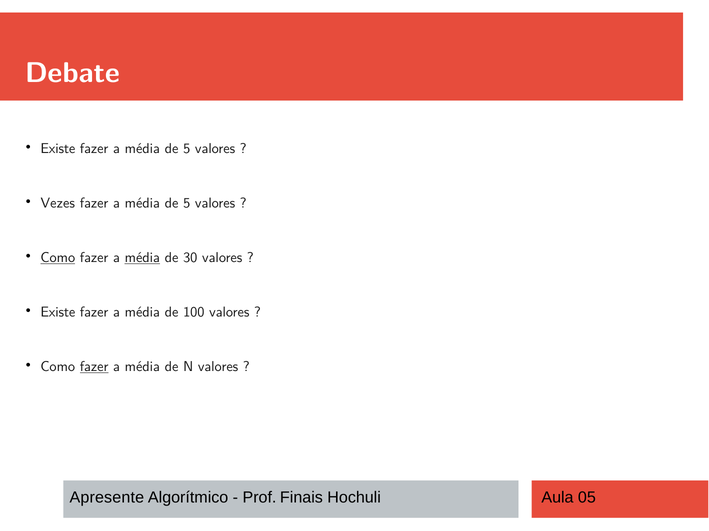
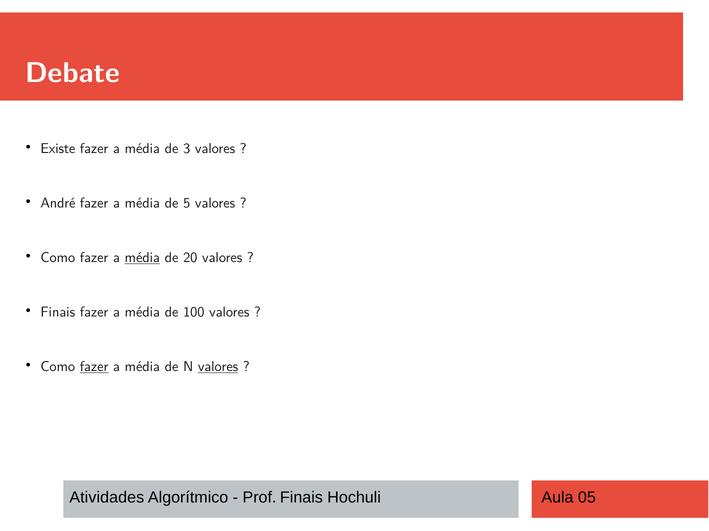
5 at (187, 149): 5 -> 3
Vezes: Vezes -> André
Como at (58, 258) underline: present -> none
30: 30 -> 20
Existe at (58, 313): Existe -> Finais
valores at (218, 367) underline: none -> present
Apresente: Apresente -> Atividades
